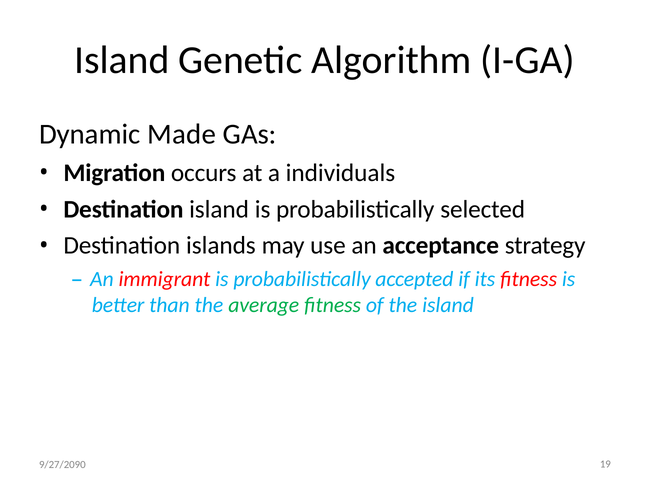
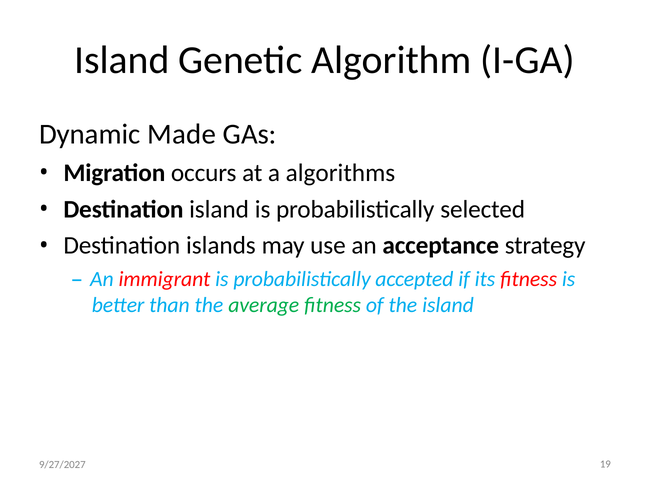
individuals: individuals -> algorithms
9/27/2090: 9/27/2090 -> 9/27/2027
